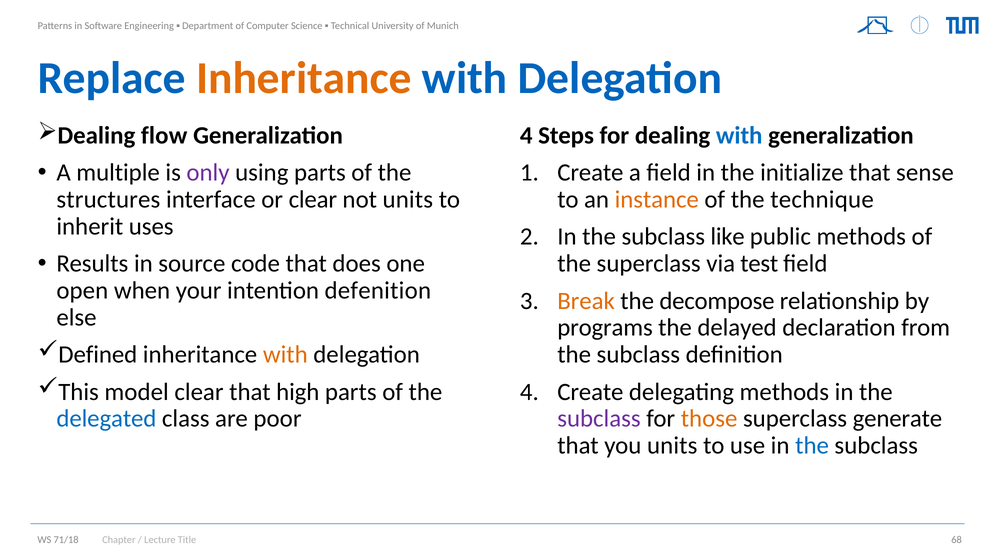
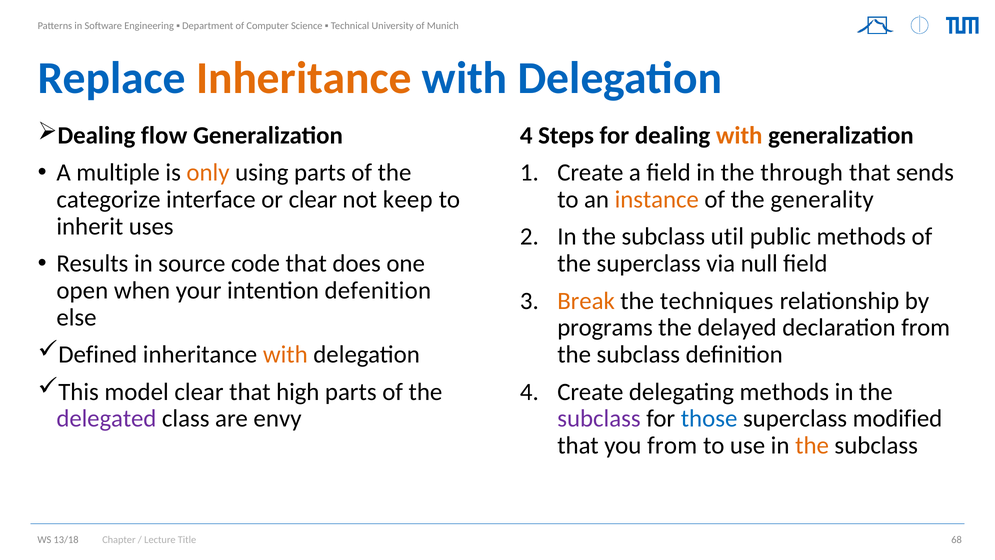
with at (739, 135) colour: blue -> orange
only colour: purple -> orange
initialize: initialize -> through
sense: sense -> sends
structures: structures -> categorize
not units: units -> keep
technique: technique -> generality
like: like -> util
test: test -> null
decompose: decompose -> techniques
delegated colour: blue -> purple
poor: poor -> envy
those colour: orange -> blue
generate: generate -> modified
you units: units -> from
the at (812, 445) colour: blue -> orange
71/18: 71/18 -> 13/18
